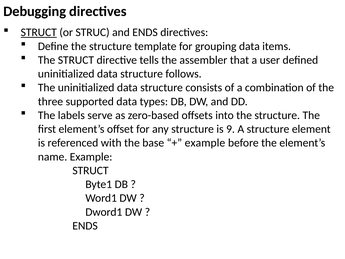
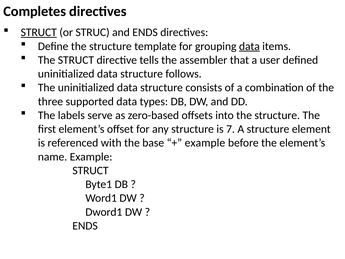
Debugging: Debugging -> Completes
data at (249, 46) underline: none -> present
9: 9 -> 7
